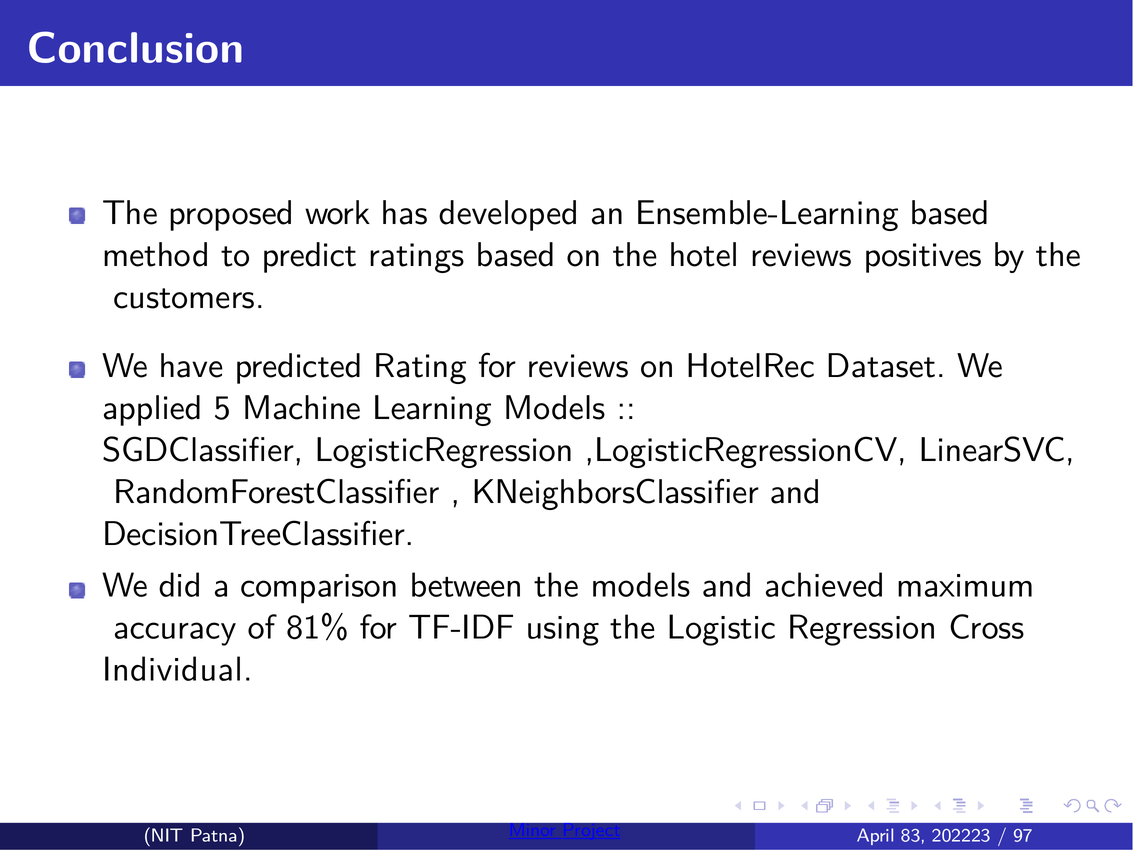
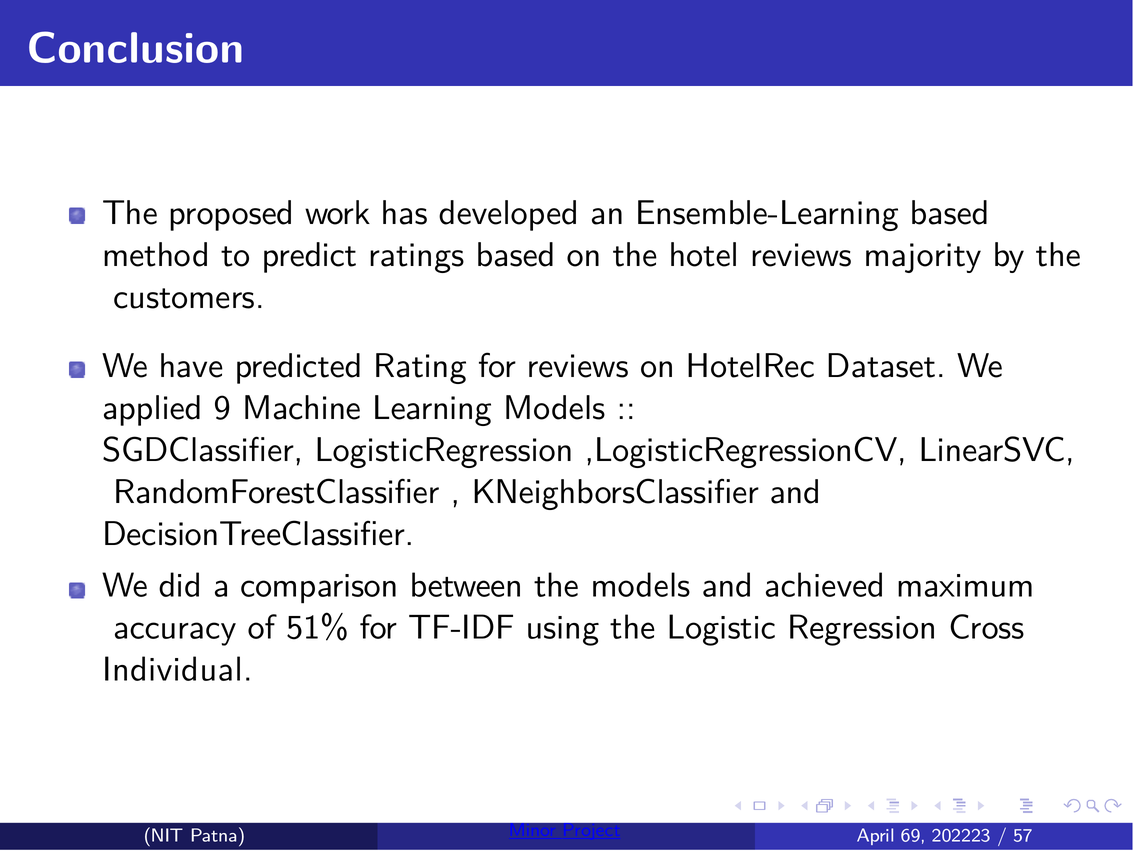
positives: positives -> majority
5: 5 -> 9
81%: 81% -> 51%
83: 83 -> 69
97: 97 -> 57
